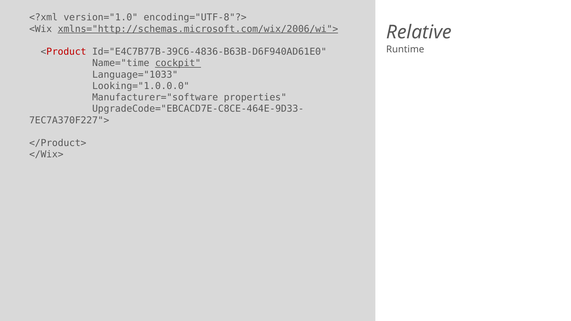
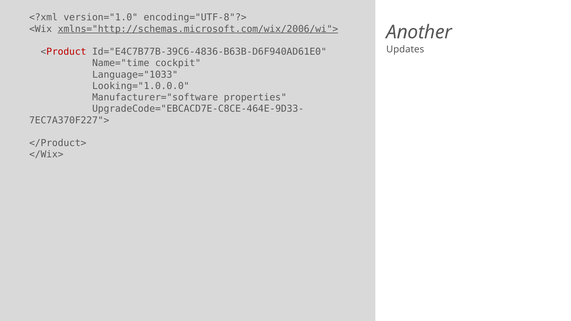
Relative: Relative -> Another
Runtime: Runtime -> Updates
cockpit underline: present -> none
